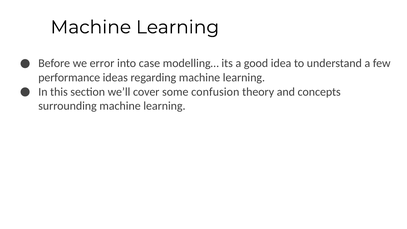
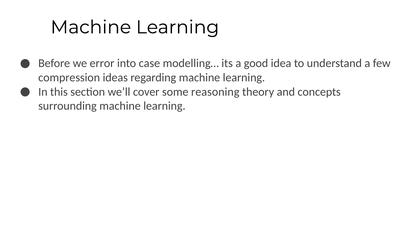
performance: performance -> compression
confusion: confusion -> reasoning
